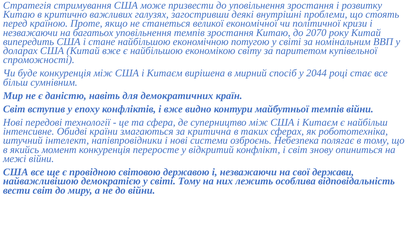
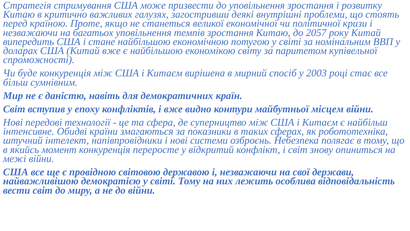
2070: 2070 -> 2057
2044: 2044 -> 2003
майбутньої темпів: темпів -> місцем
критична: критична -> показники
